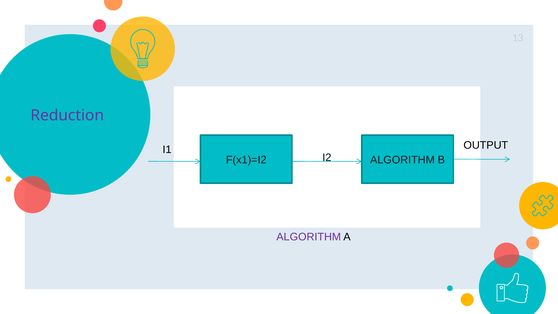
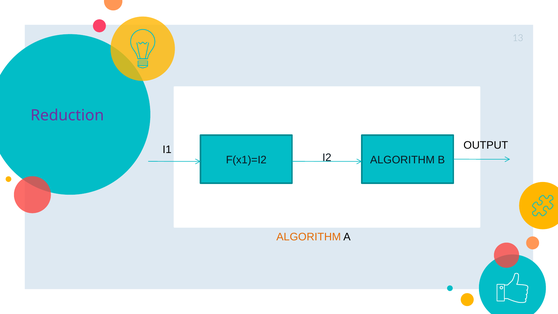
ALGORITHM at (309, 237) colour: purple -> orange
